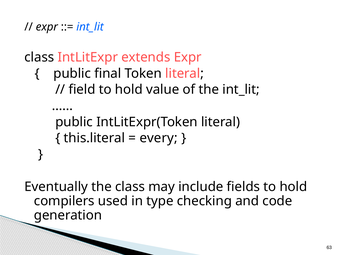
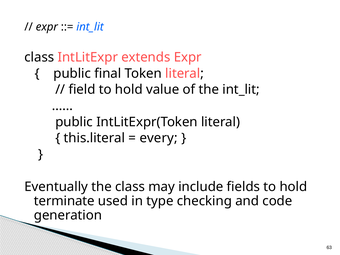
compilers: compilers -> terminate
